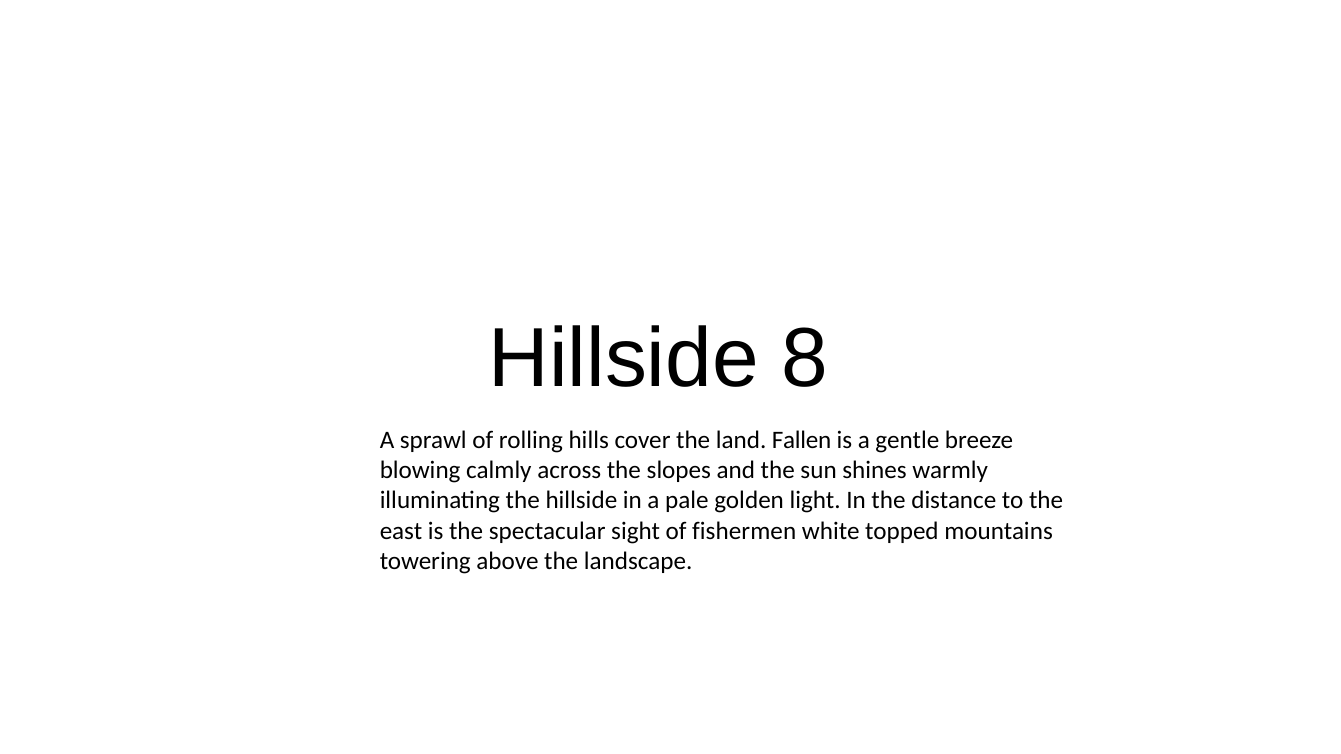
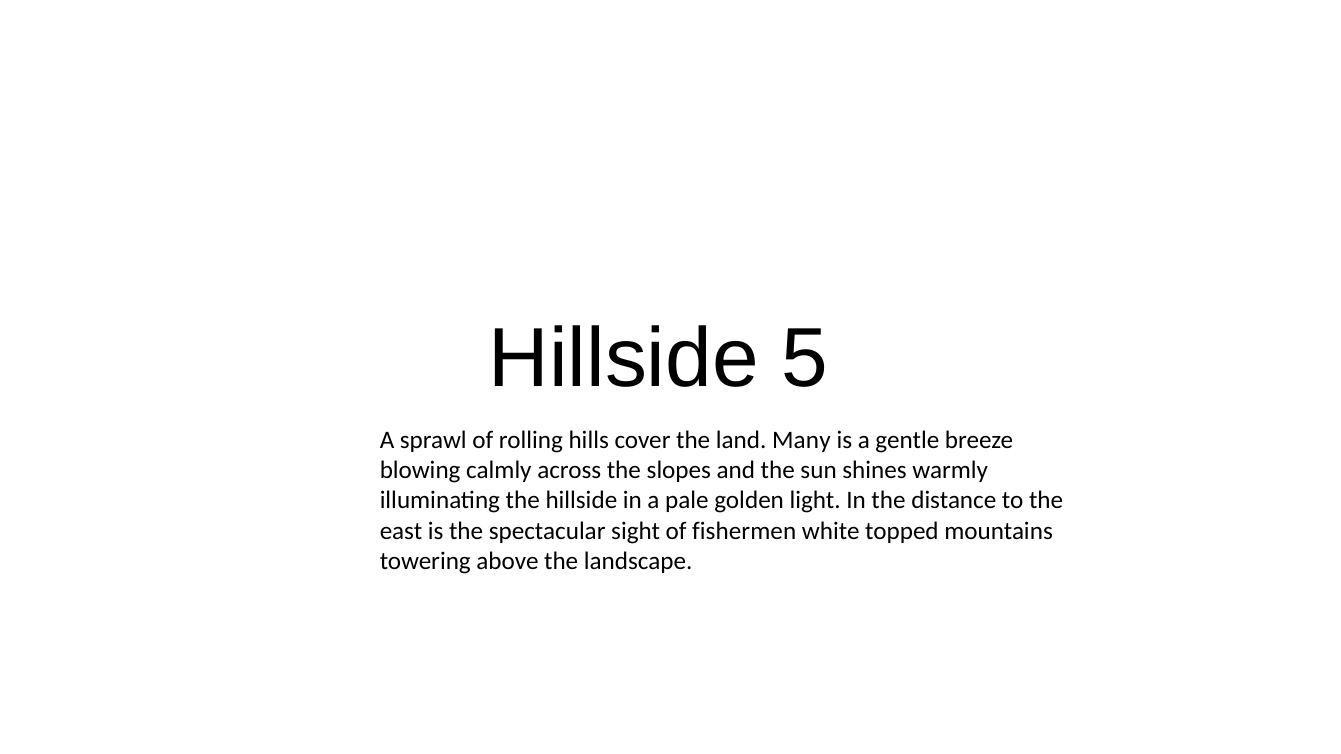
8: 8 -> 5
Fallen: Fallen -> Many
